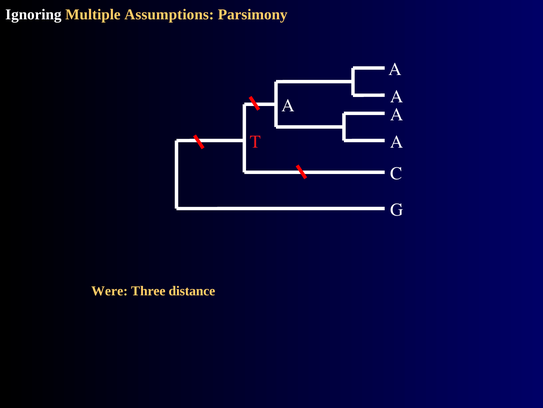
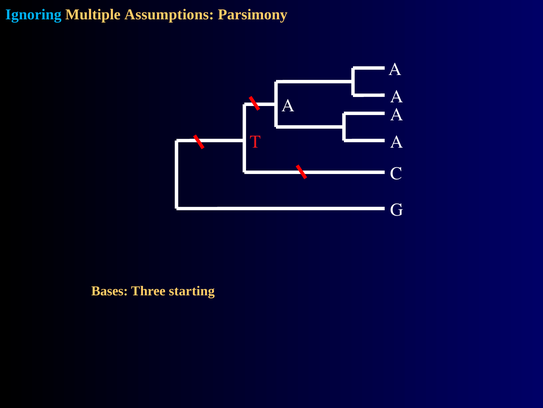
Ignoring colour: white -> light blue
Were: Were -> Bases
distance: distance -> starting
